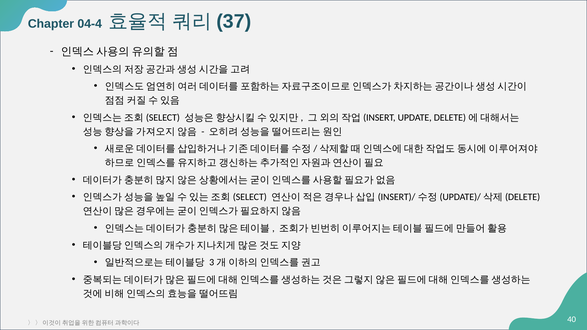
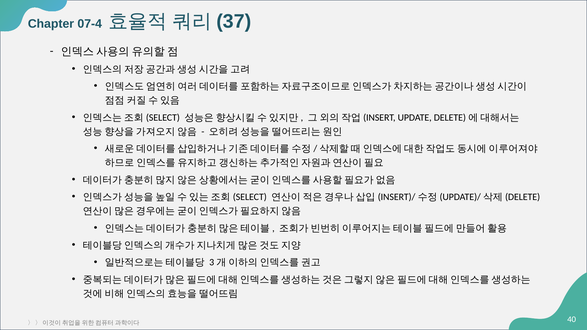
04-4: 04-4 -> 07-4
